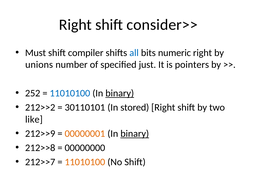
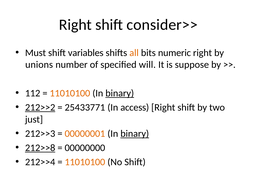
compiler: compiler -> variables
all colour: blue -> orange
just: just -> will
pointers: pointers -> suppose
252: 252 -> 112
11010100 at (70, 94) colour: blue -> orange
212>>2 underline: none -> present
30110101: 30110101 -> 25433771
stored: stored -> access
like: like -> just
212>>9: 212>>9 -> 212>>3
212>>8 underline: none -> present
212>>7: 212>>7 -> 212>>4
